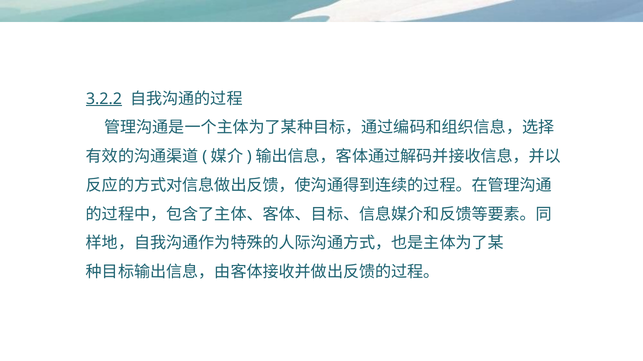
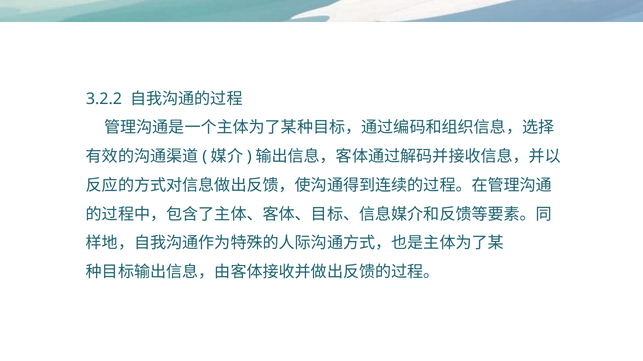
3.2.2 underline: present -> none
